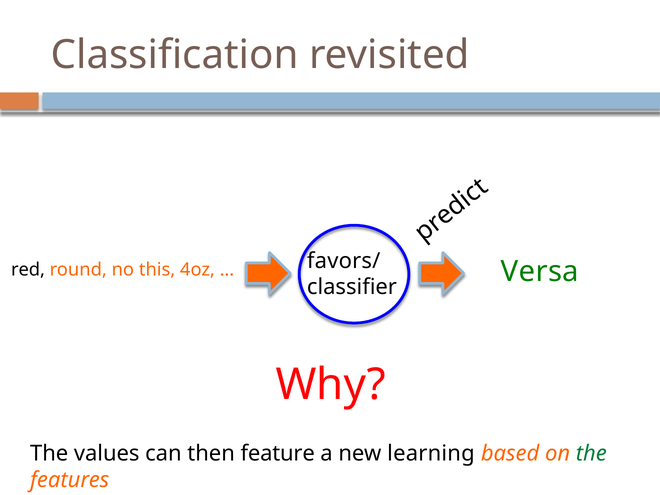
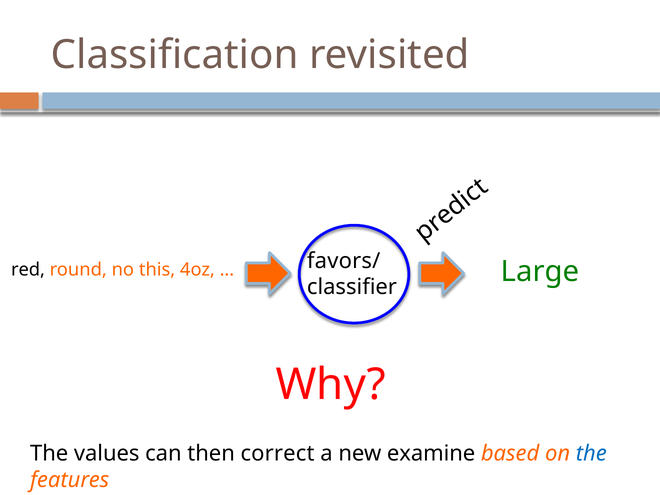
Versa: Versa -> Large
feature: feature -> correct
learning: learning -> examine
the at (591, 453) colour: green -> blue
